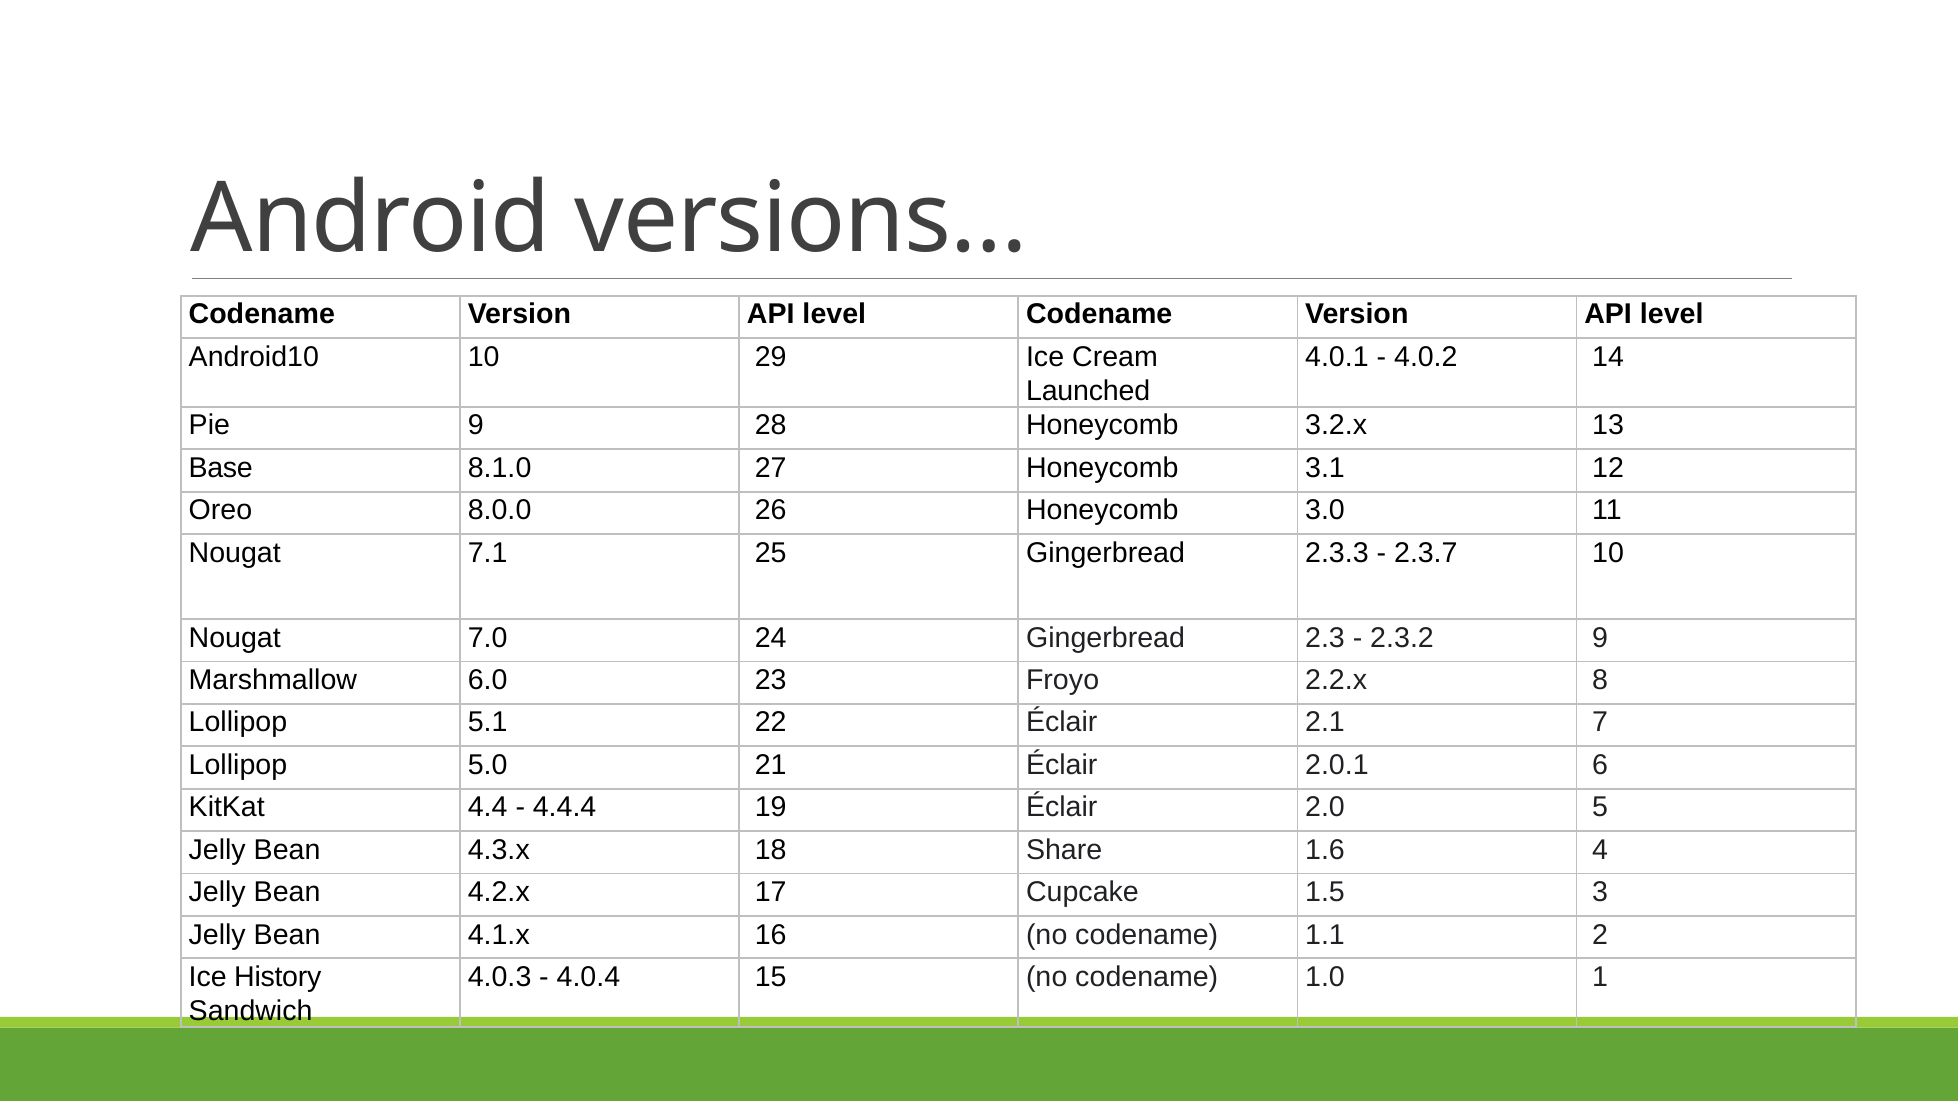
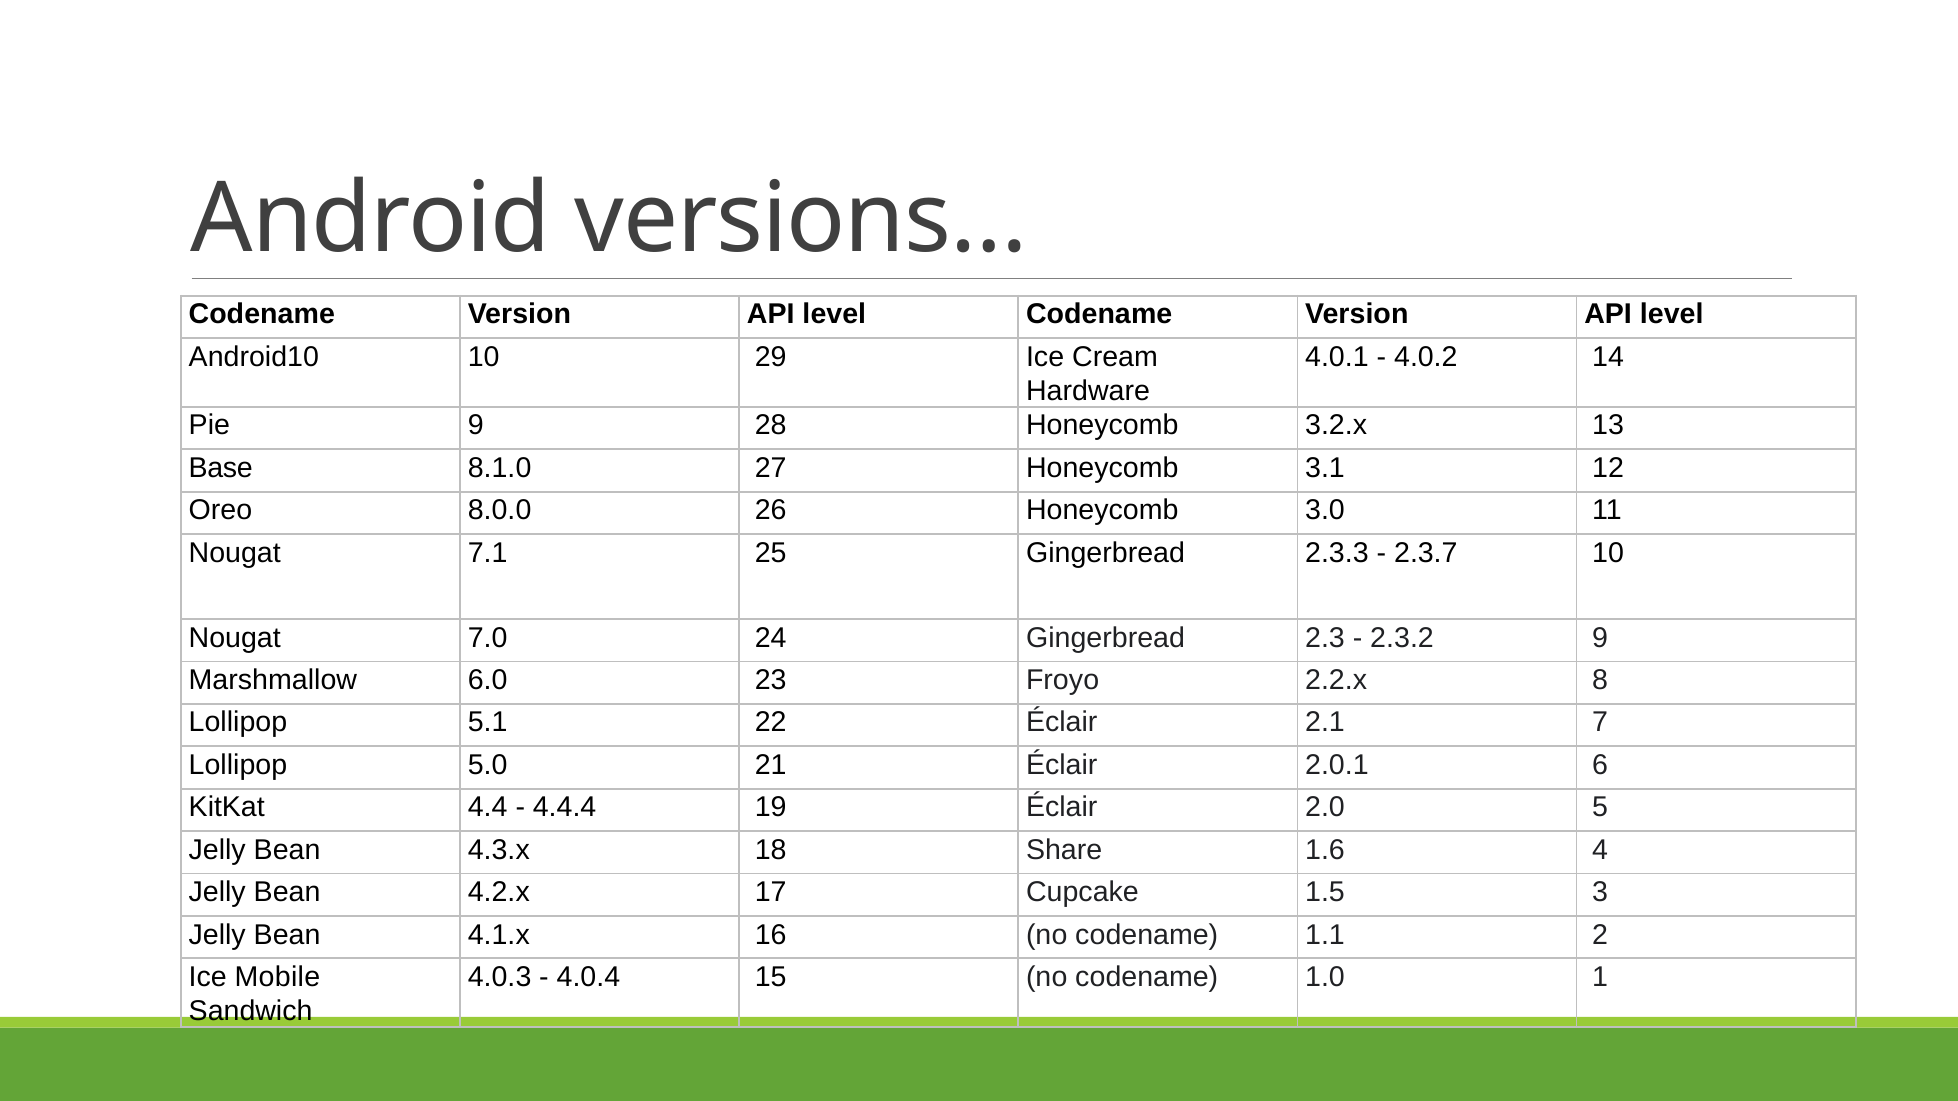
Launched: Launched -> Hardware
History: History -> Mobile
